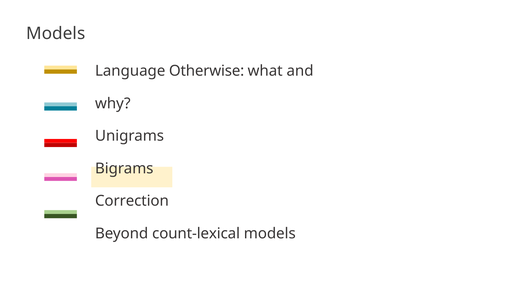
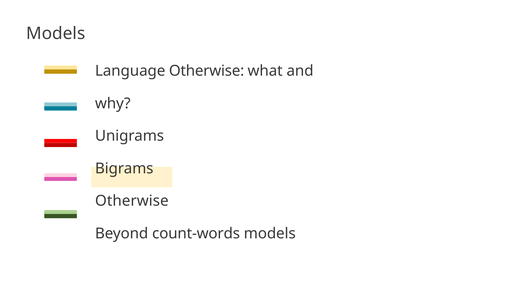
Correction at (132, 201): Correction -> Otherwise
count-lexical: count-lexical -> count-words
